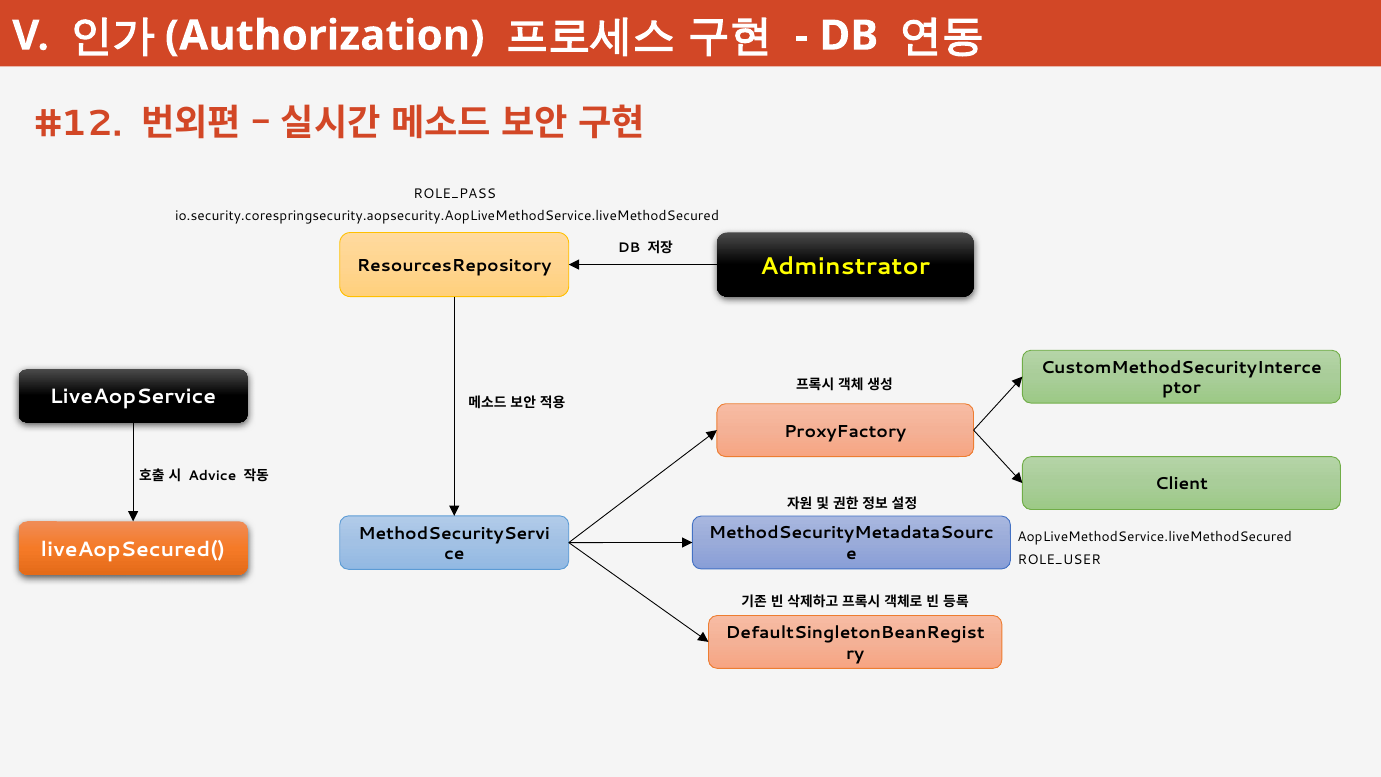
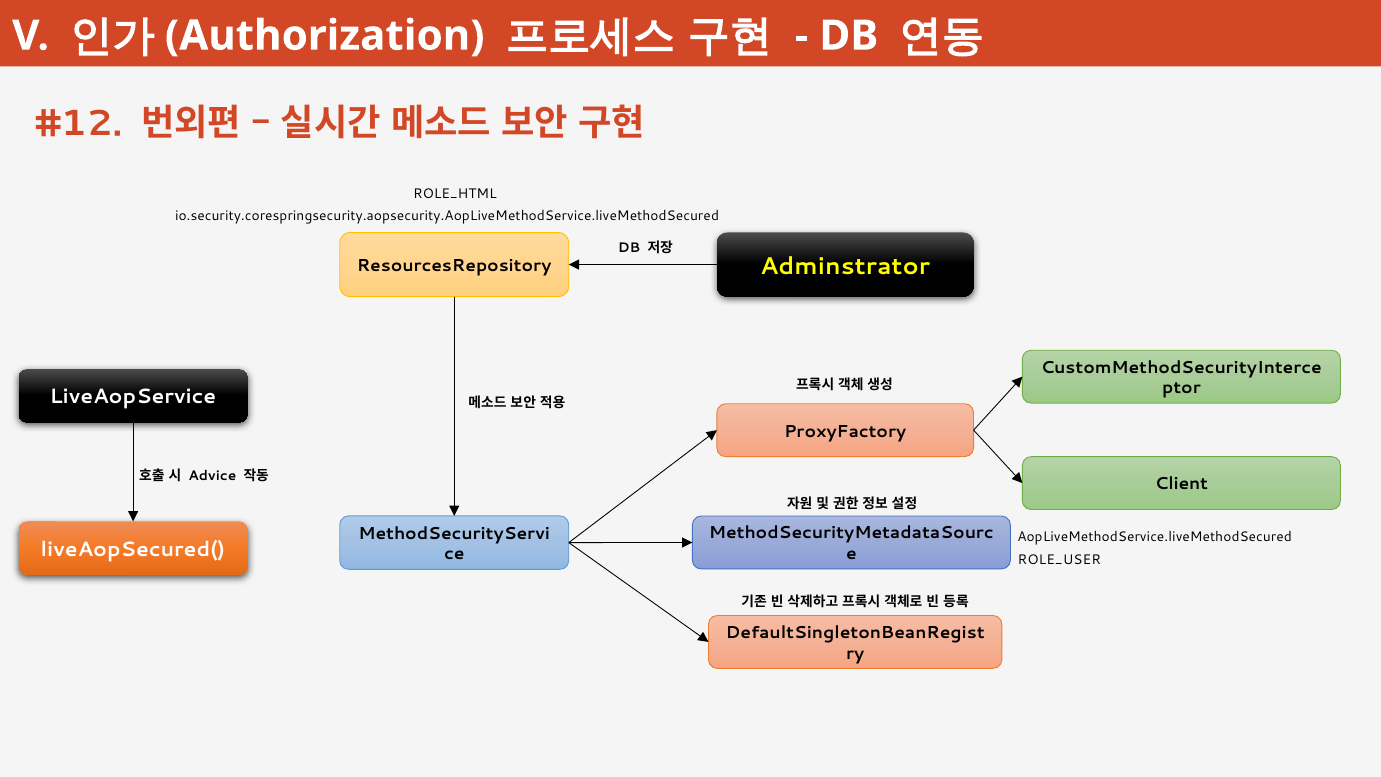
ROLE_PASS: ROLE_PASS -> ROLE_HTML
